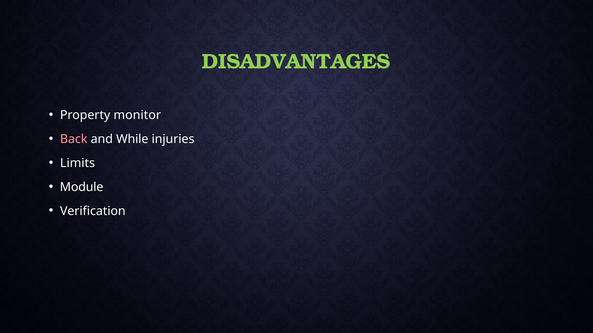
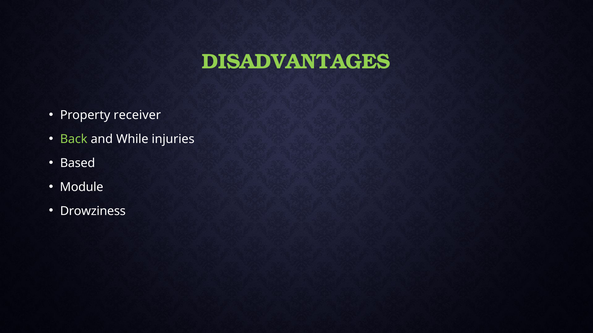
monitor: monitor -> receiver
Back colour: pink -> light green
Limits: Limits -> Based
Verification: Verification -> Drowziness
